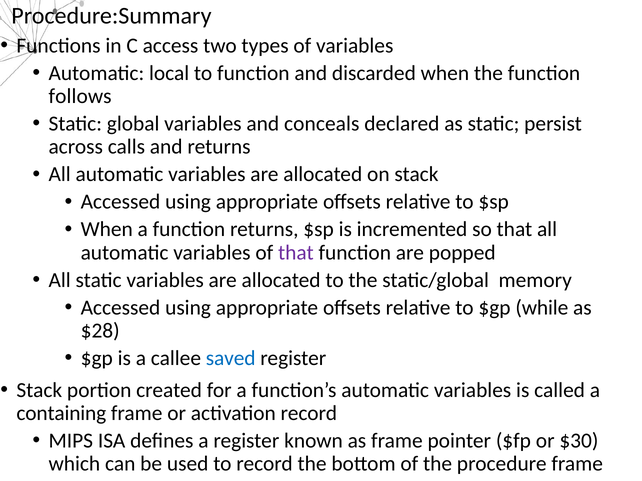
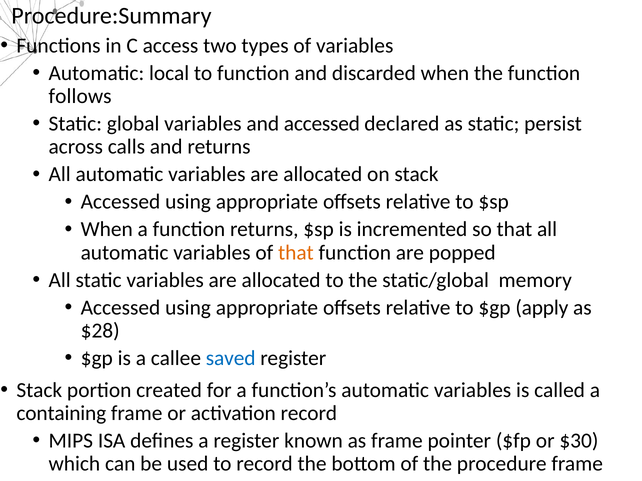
and conceals: conceals -> accessed
that at (296, 253) colour: purple -> orange
while: while -> apply
